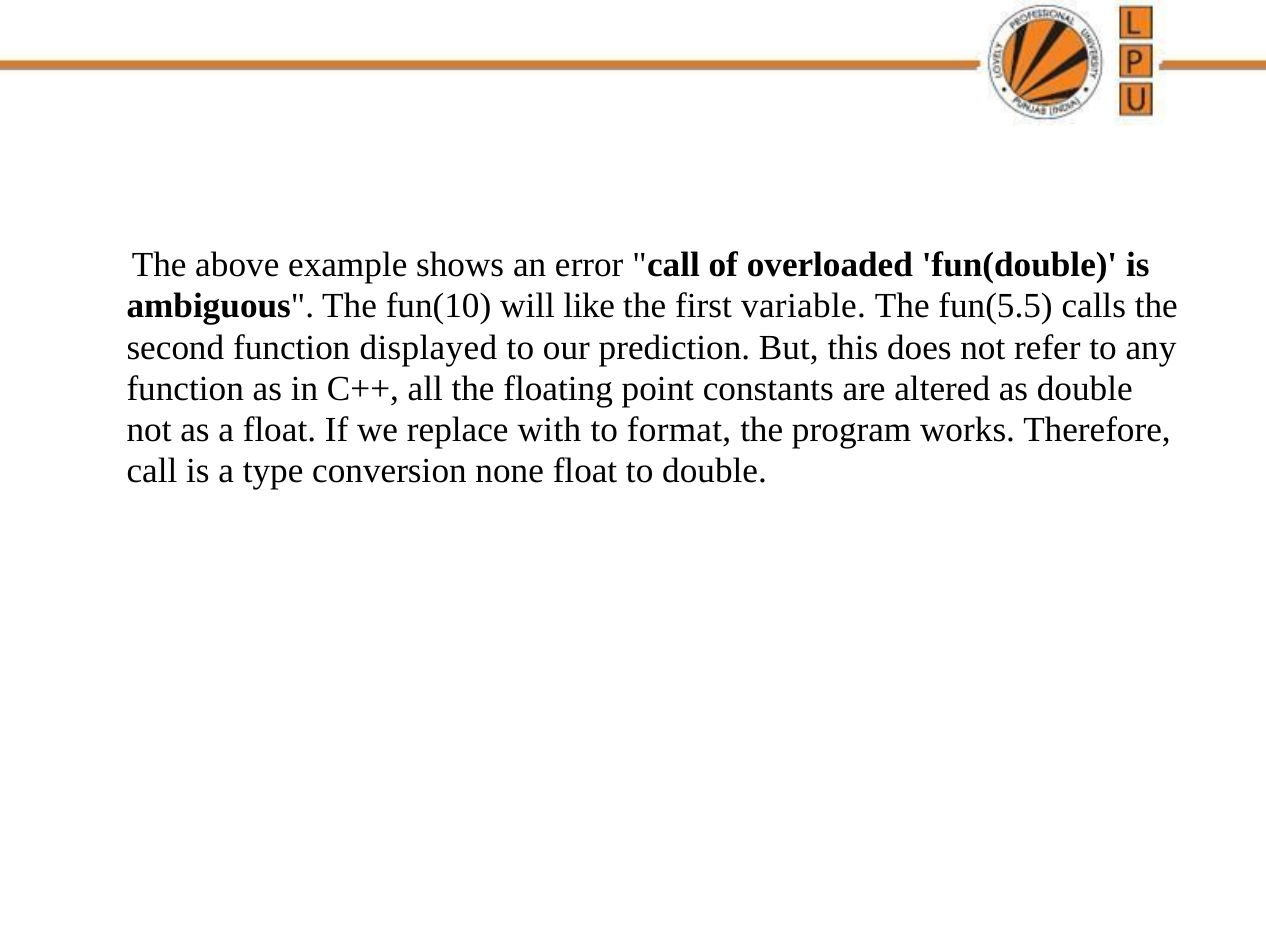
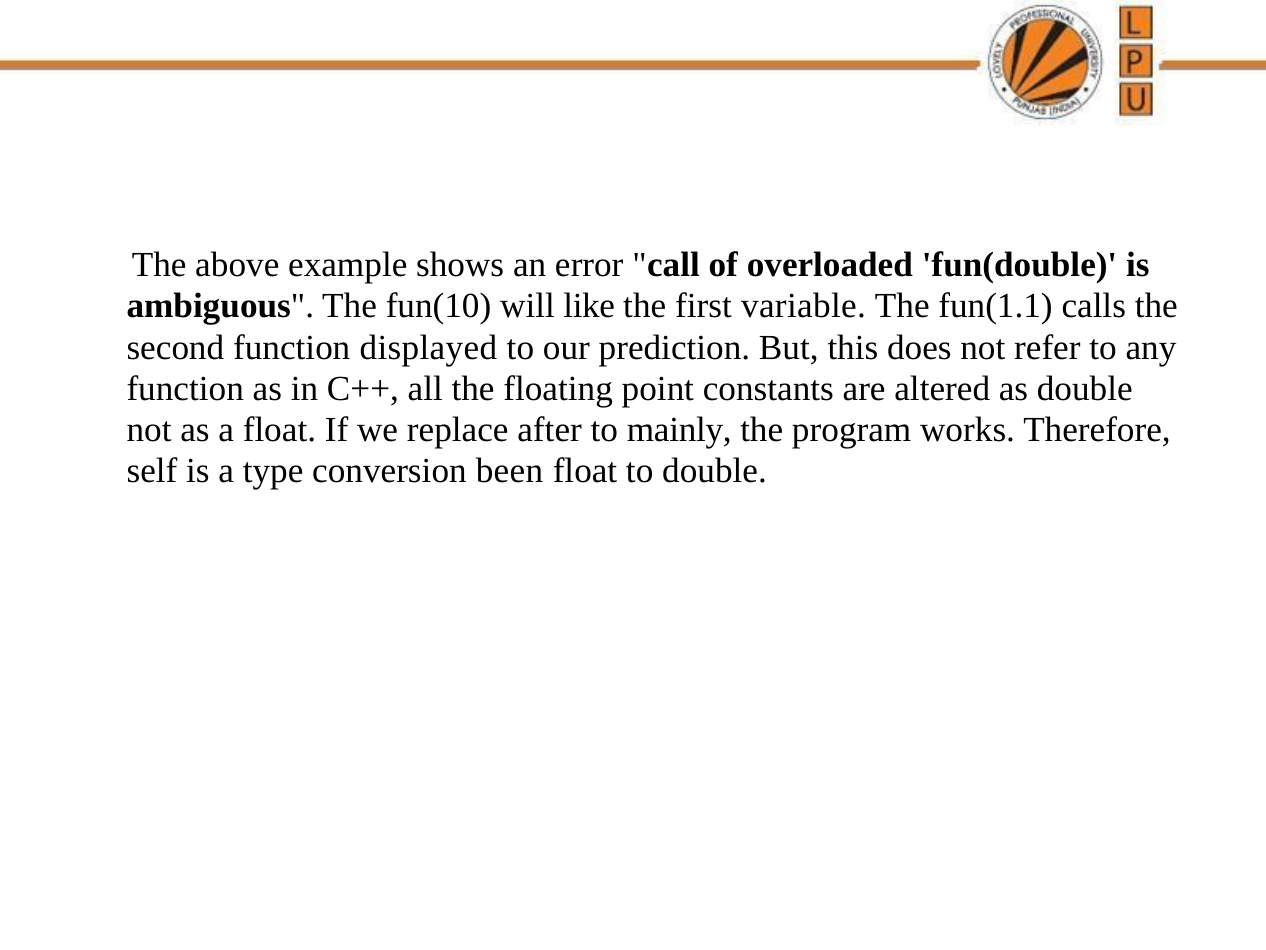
fun(5.5: fun(5.5 -> fun(1.1
with: with -> after
format: format -> mainly
call at (152, 470): call -> self
none: none -> been
